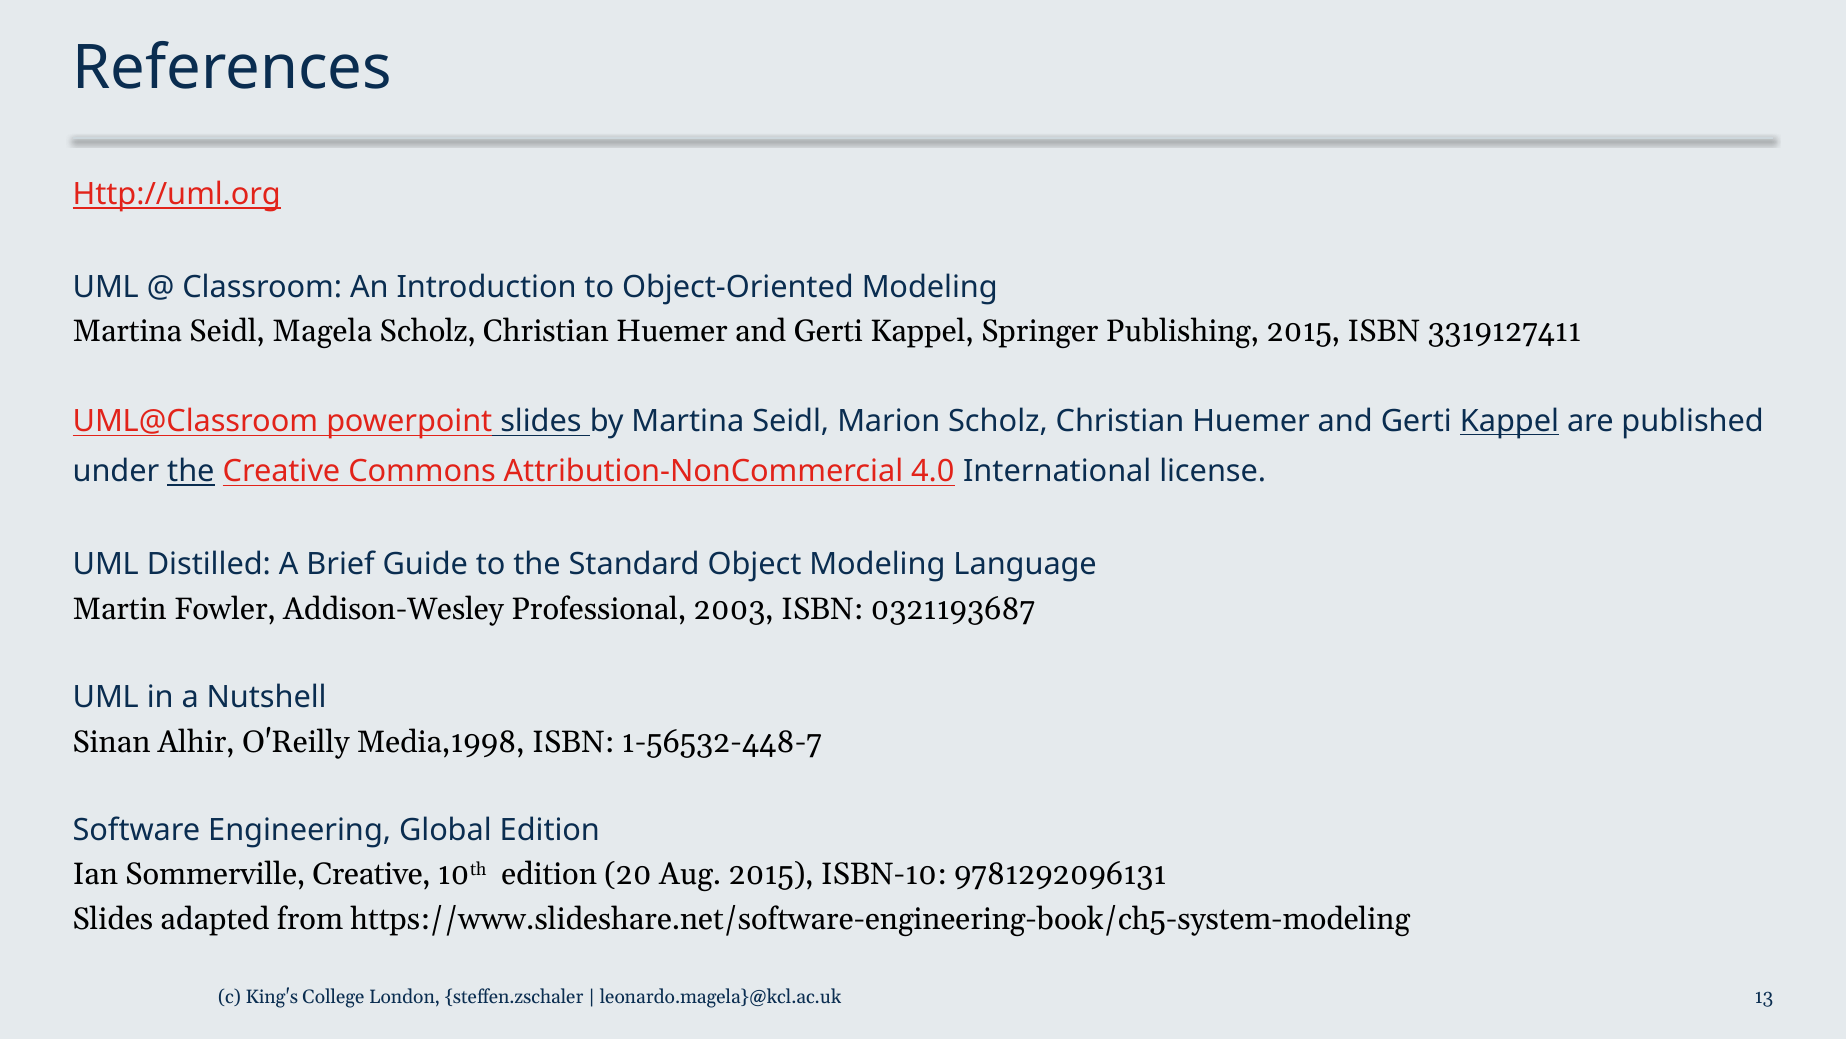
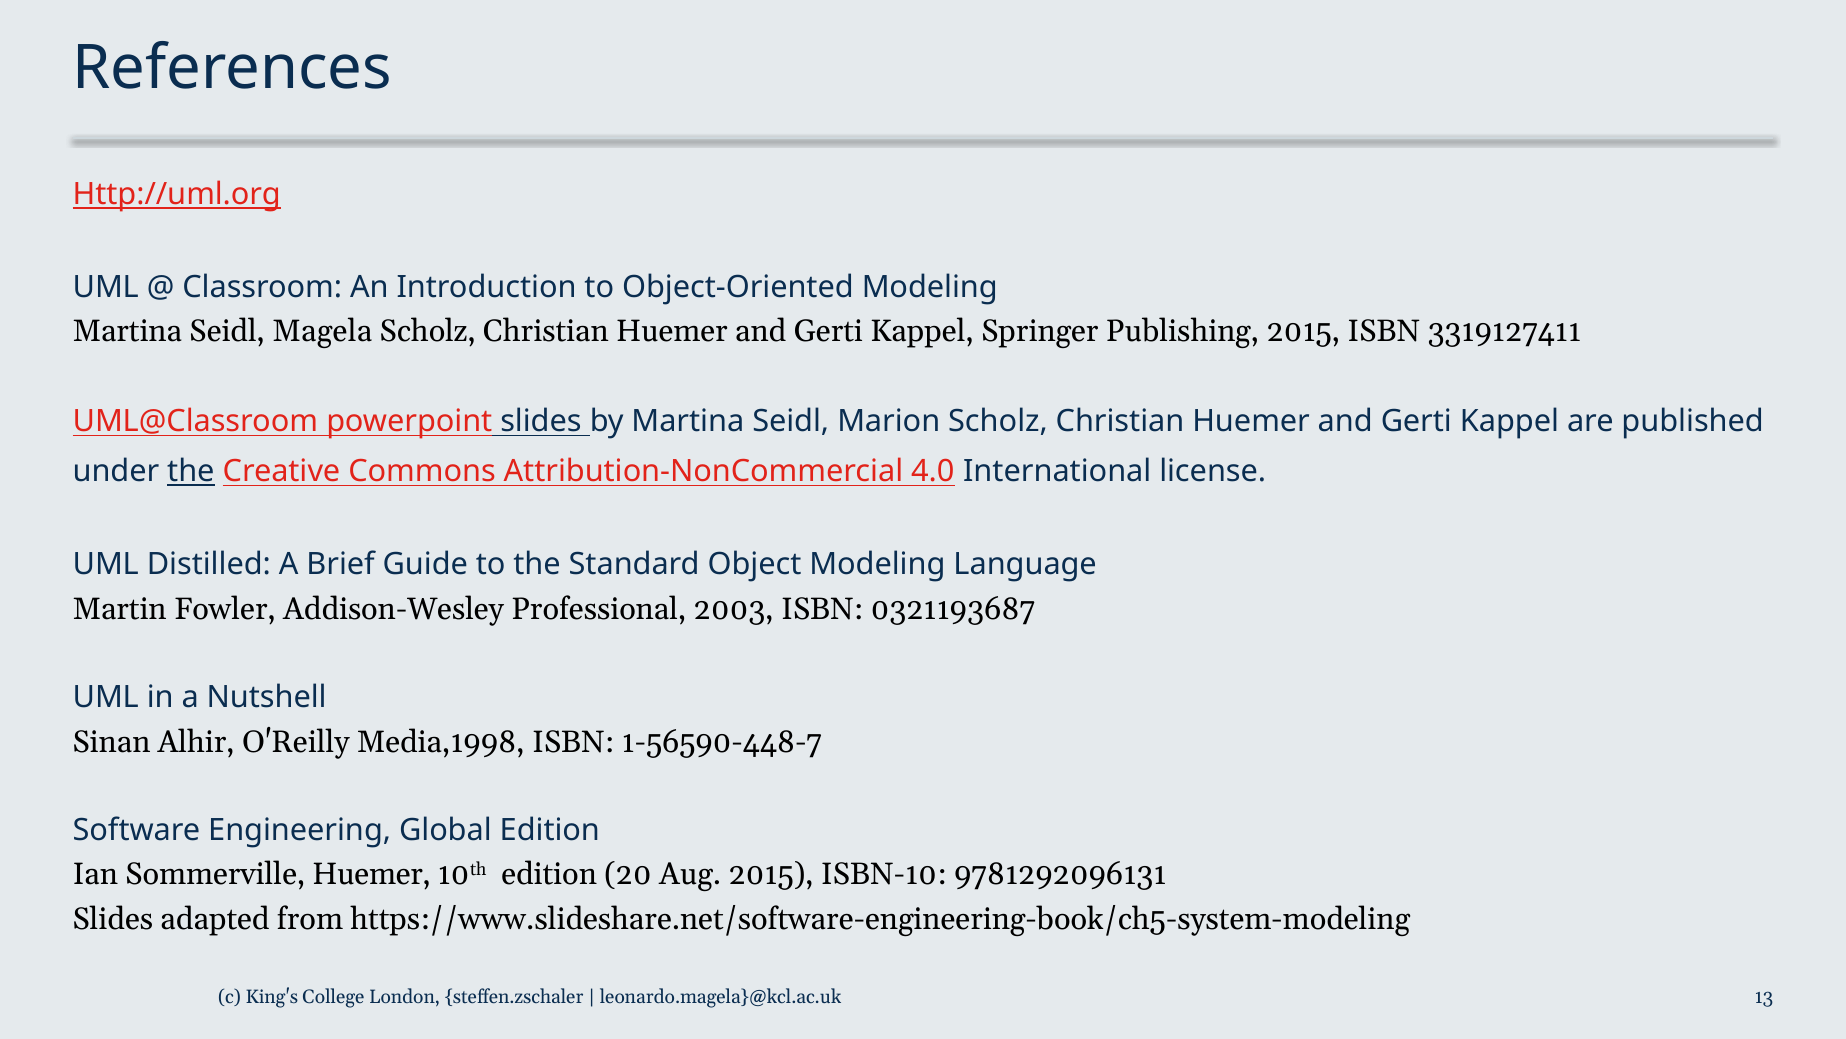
Kappel at (1509, 421) underline: present -> none
1-56532-448-7: 1-56532-448-7 -> 1-56590-448-7
Sommerville Creative: Creative -> Huemer
